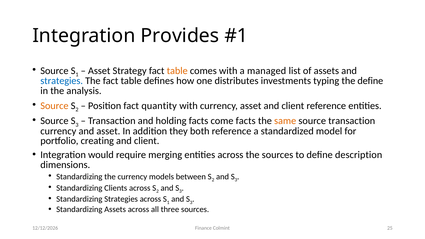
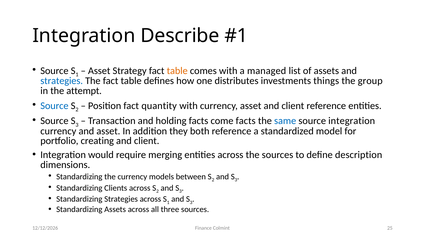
Provides: Provides -> Describe
typing: typing -> things
the define: define -> group
analysis: analysis -> attempt
Source at (54, 106) colour: orange -> blue
same colour: orange -> blue
source transaction: transaction -> integration
